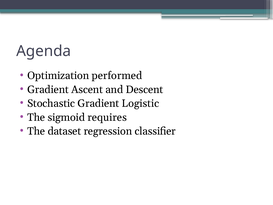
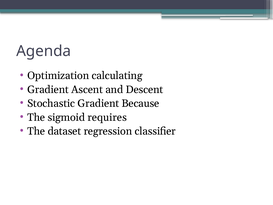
performed: performed -> calculating
Logistic: Logistic -> Because
